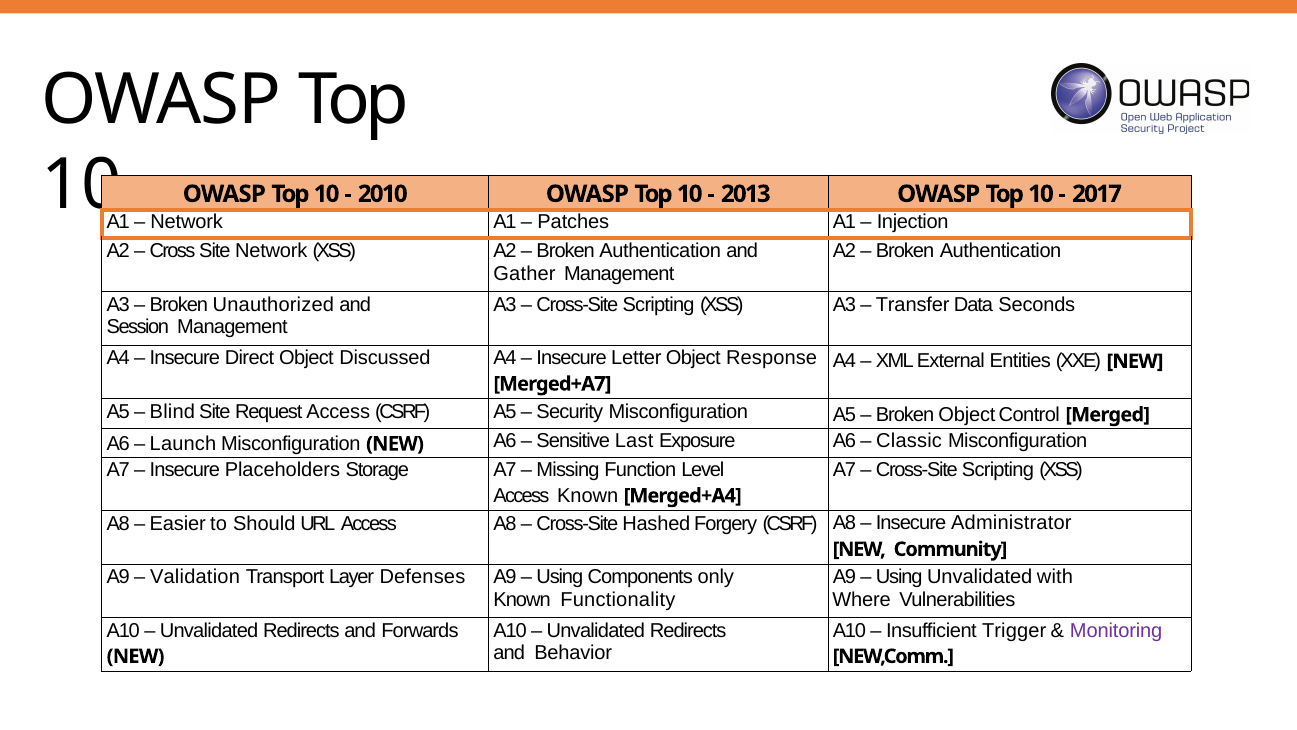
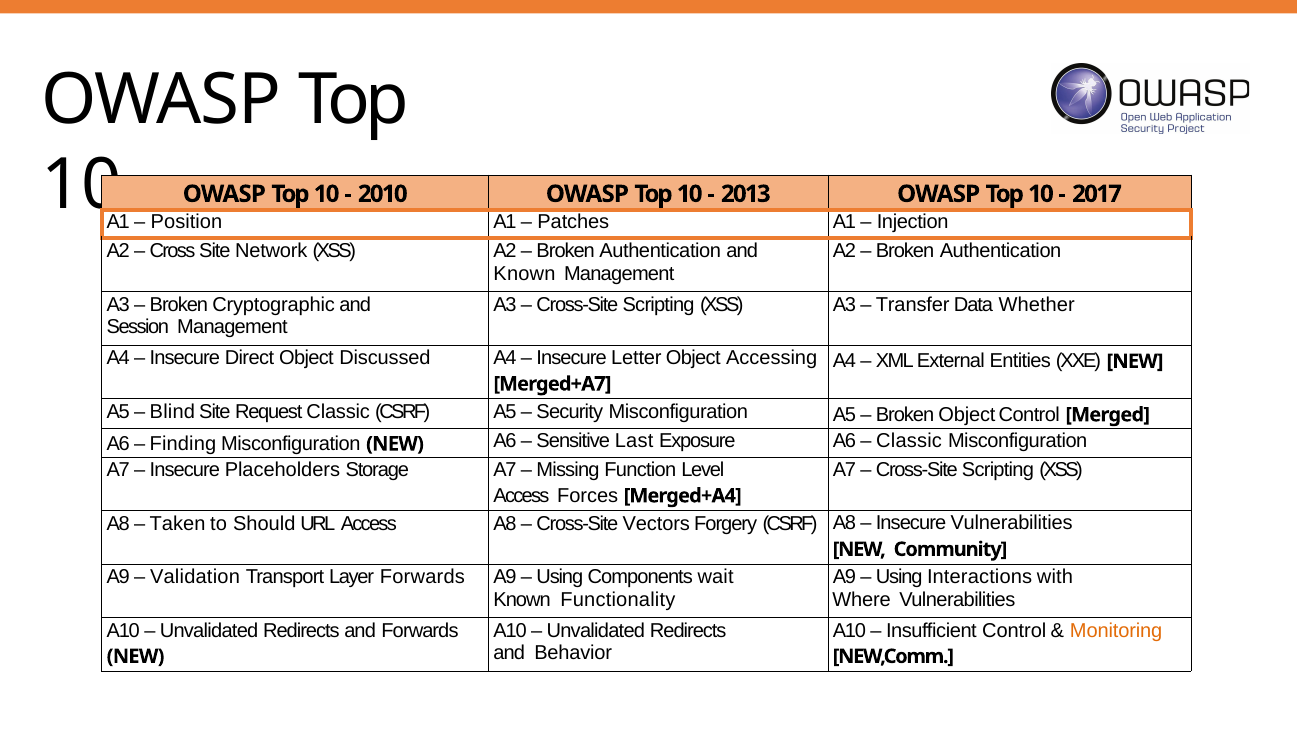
Network at (187, 222): Network -> Position
Gather at (525, 273): Gather -> Known
Unauthorized: Unauthorized -> Cryptographic
Seconds: Seconds -> Whether
Response: Response -> Accessing
Request Access: Access -> Classic
Launch: Launch -> Finding
Access Known: Known -> Forces
Easier: Easier -> Taken
Hashed: Hashed -> Vectors
Insecure Administrator: Administrator -> Vulnerabilities
Layer Defenses: Defenses -> Forwards
only: only -> wait
Using Unvalidated: Unvalidated -> Interactions
Insufficient Trigger: Trigger -> Control
Monitoring colour: purple -> orange
